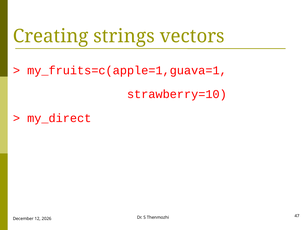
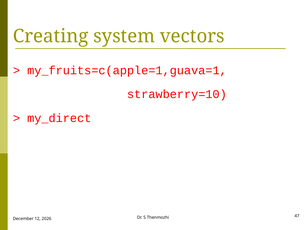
strings: strings -> system
